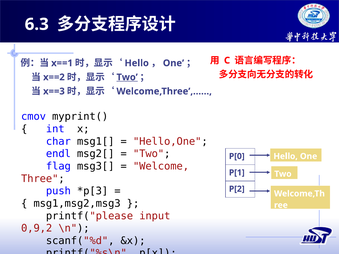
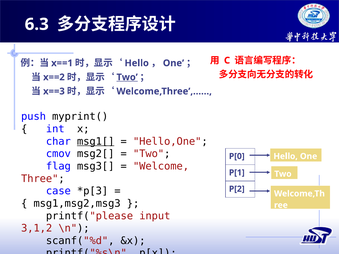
cmov: cmov -> push
msg1[ underline: none -> present
endl: endl -> cmov
push: push -> case
0,9,2: 0,9,2 -> 3,1,2
